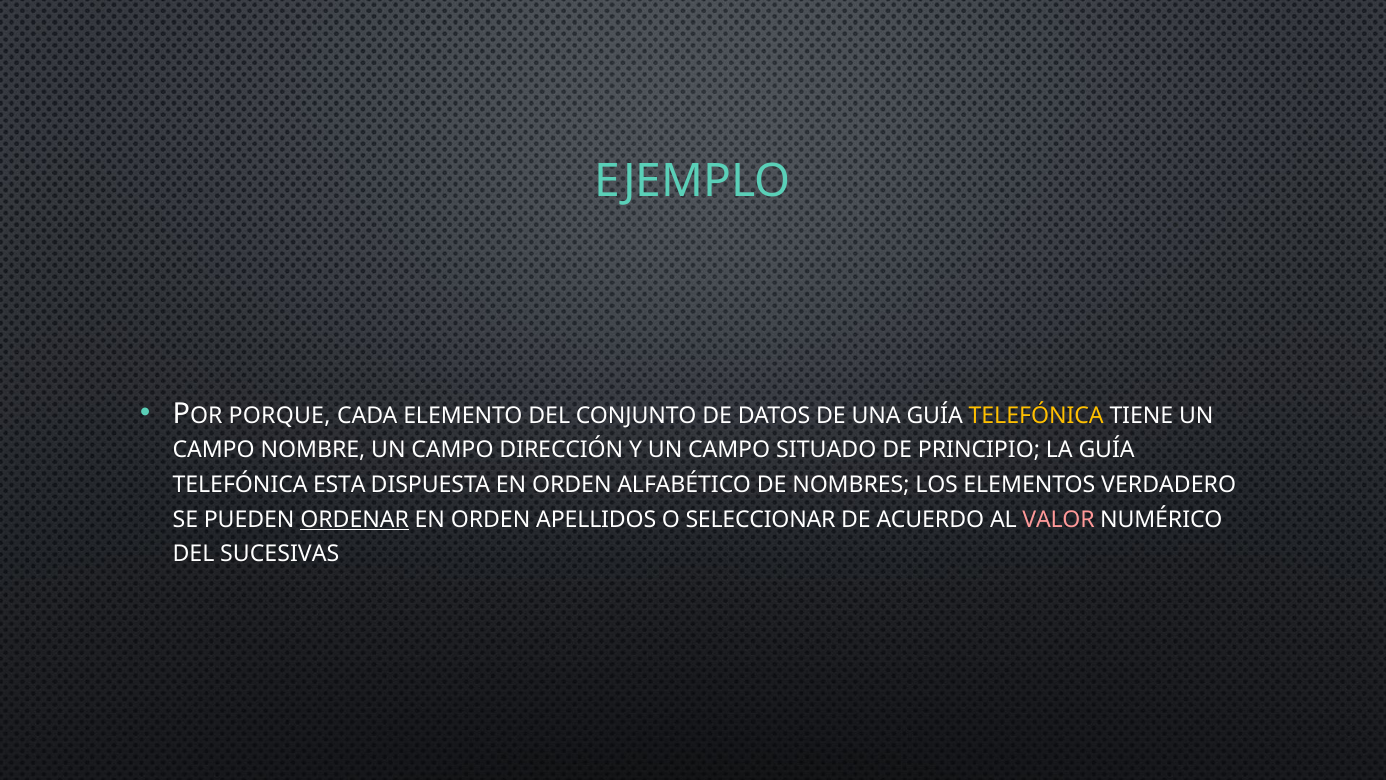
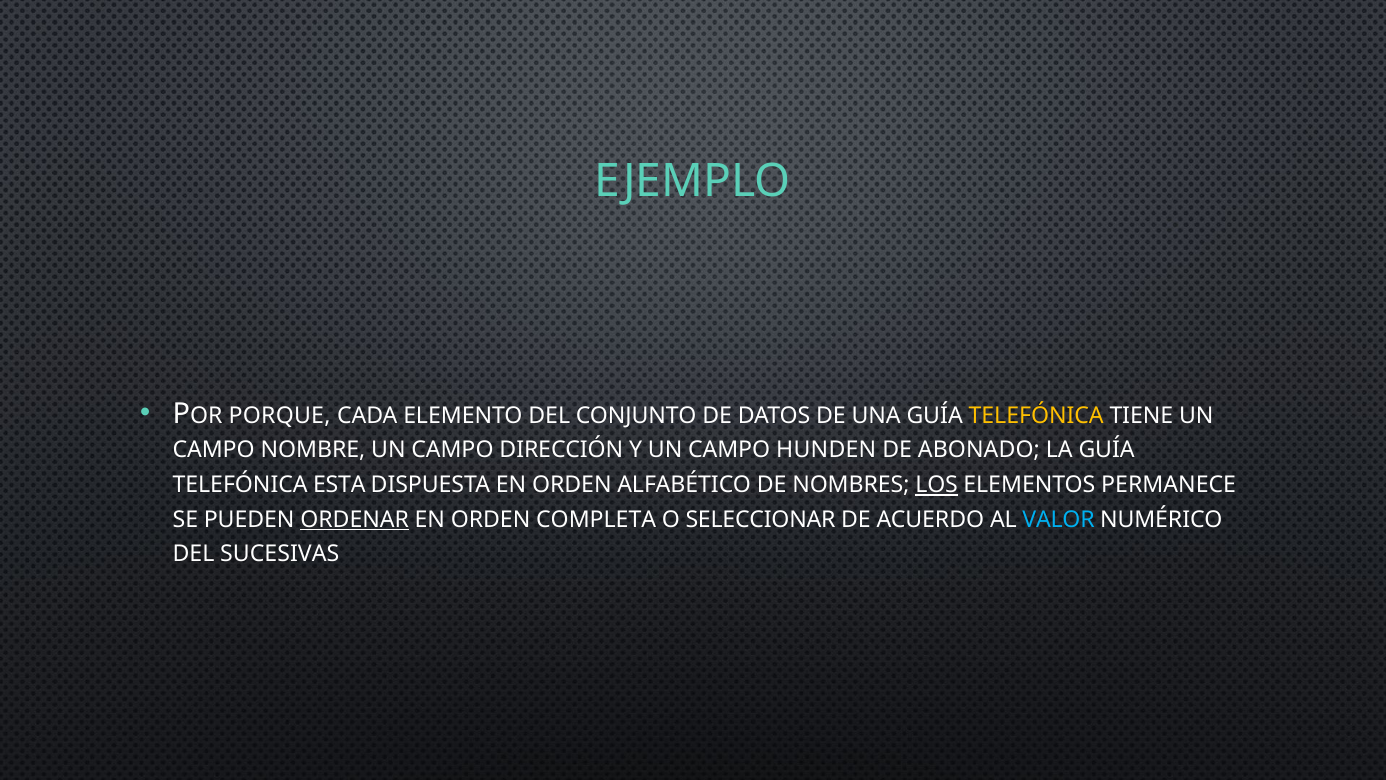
SITUADO: SITUADO -> HUNDEN
PRINCIPIO: PRINCIPIO -> ABONADO
LOS underline: none -> present
VERDADERO: VERDADERO -> PERMANECE
APELLIDOS: APELLIDOS -> COMPLETA
VALOR colour: pink -> light blue
